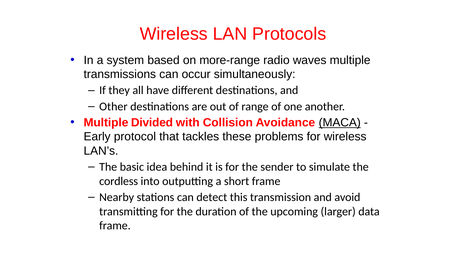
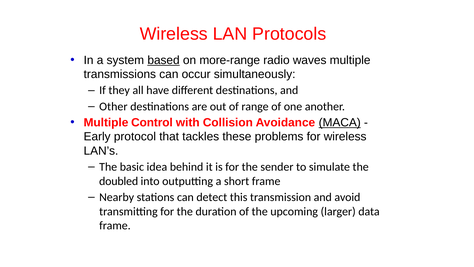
based underline: none -> present
Divided: Divided -> Control
cordless: cordless -> doubled
